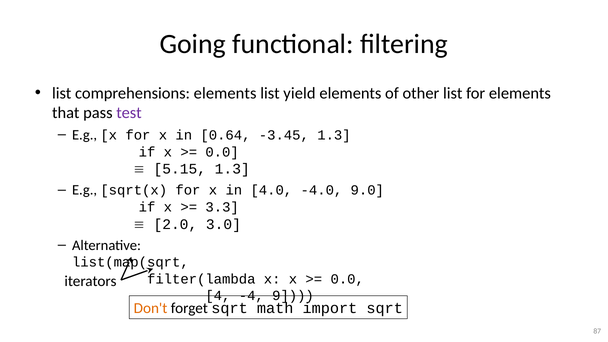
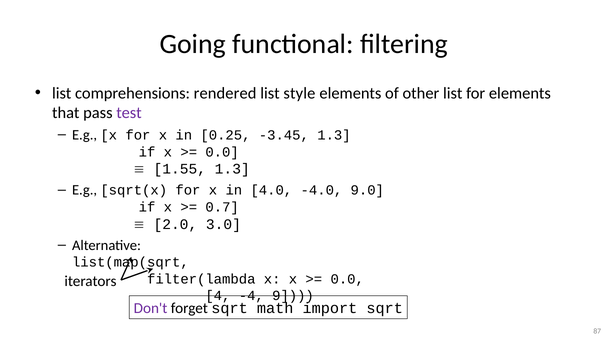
comprehensions elements: elements -> rendered
yield: yield -> style
0.64: 0.64 -> 0.25
5.15: 5.15 -> 1.55
3.3: 3.3 -> 0.7
Don't colour: orange -> purple
